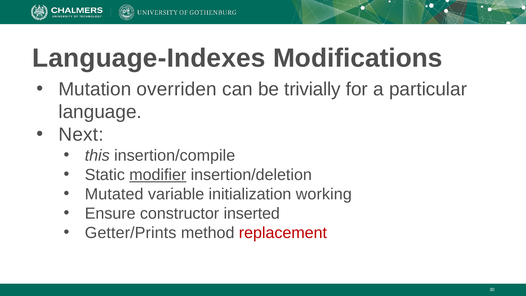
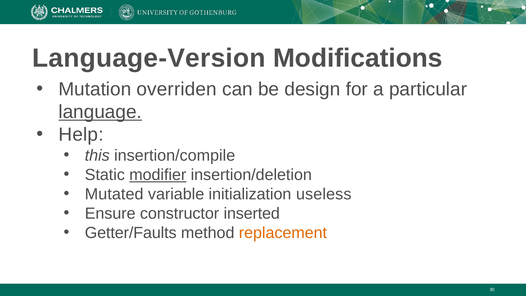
Language-Indexes: Language-Indexes -> Language-Version
trivially: trivially -> design
language underline: none -> present
Next: Next -> Help
working: working -> useless
Getter/Prints: Getter/Prints -> Getter/Faults
replacement colour: red -> orange
